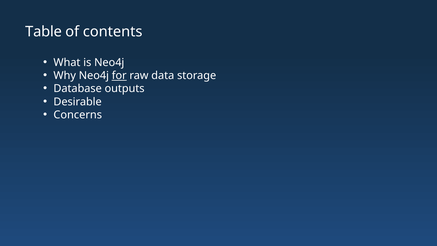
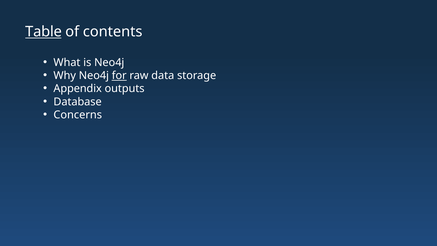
Table underline: none -> present
Database: Database -> Appendix
Desirable: Desirable -> Database
